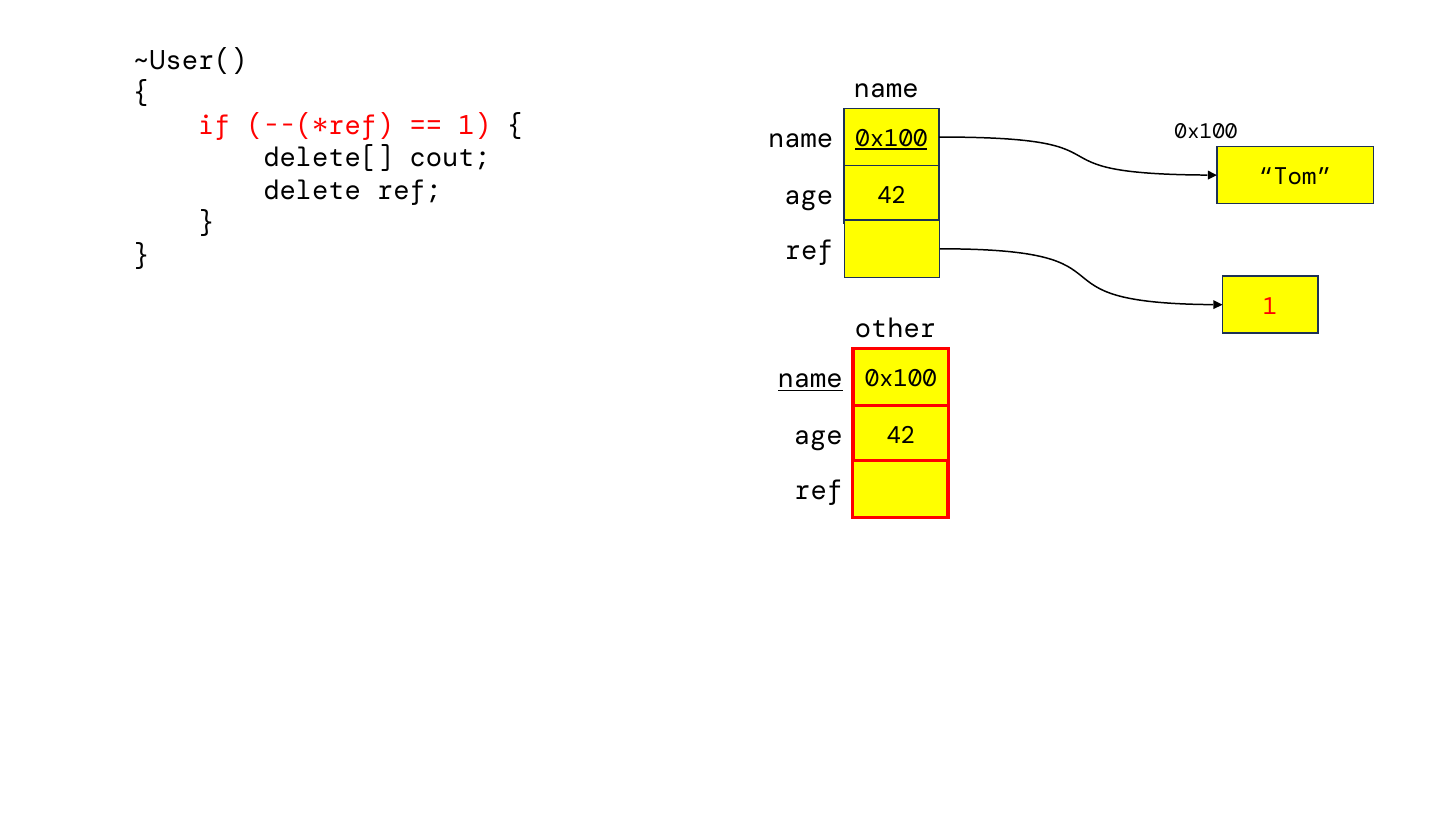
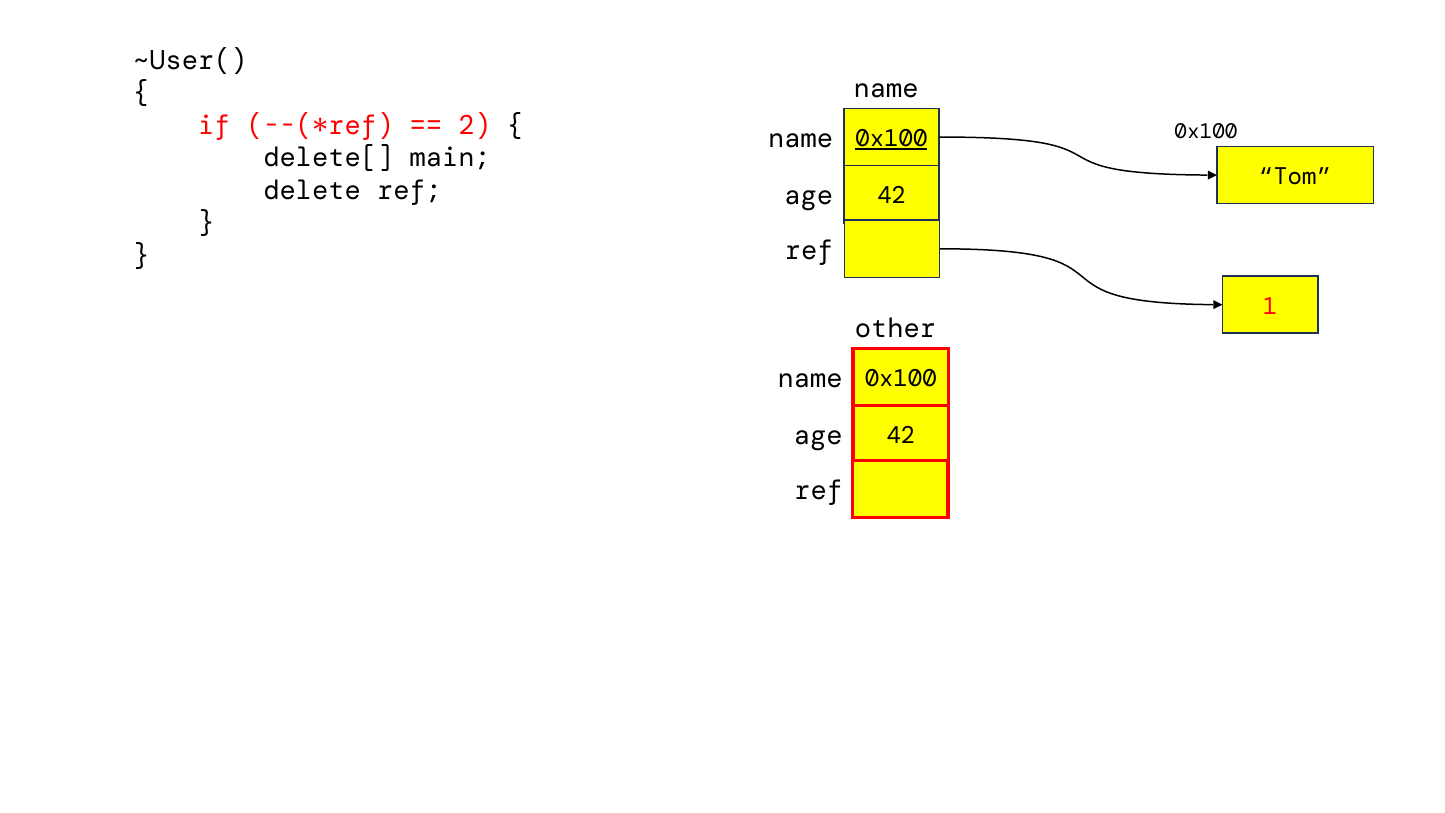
1 at (475, 125): 1 -> 2
cout: cout -> main
name at (810, 379) underline: present -> none
